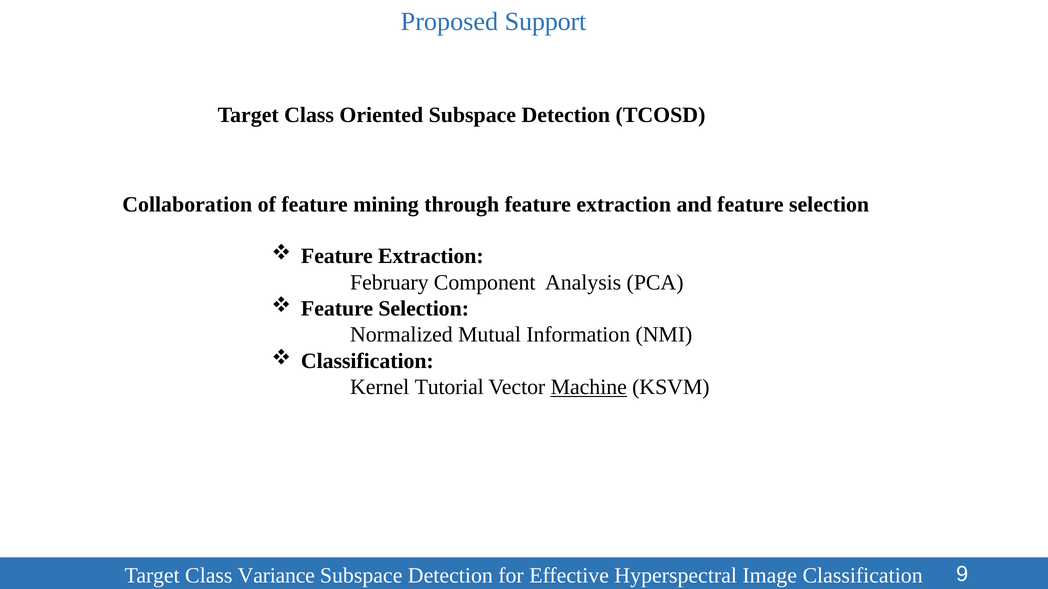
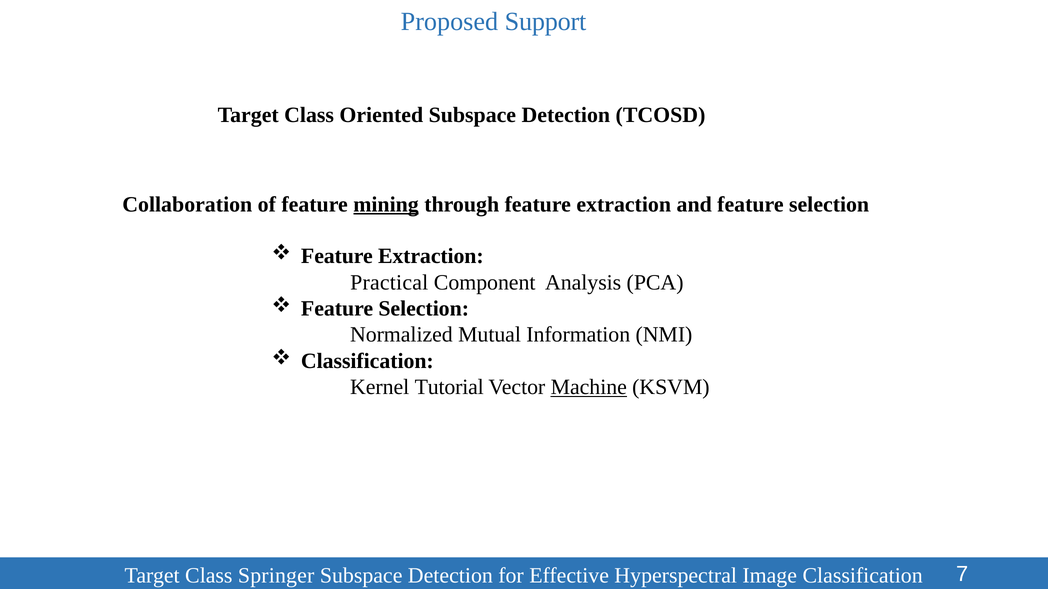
mining underline: none -> present
February: February -> Practical
Variance: Variance -> Springer
9: 9 -> 7
